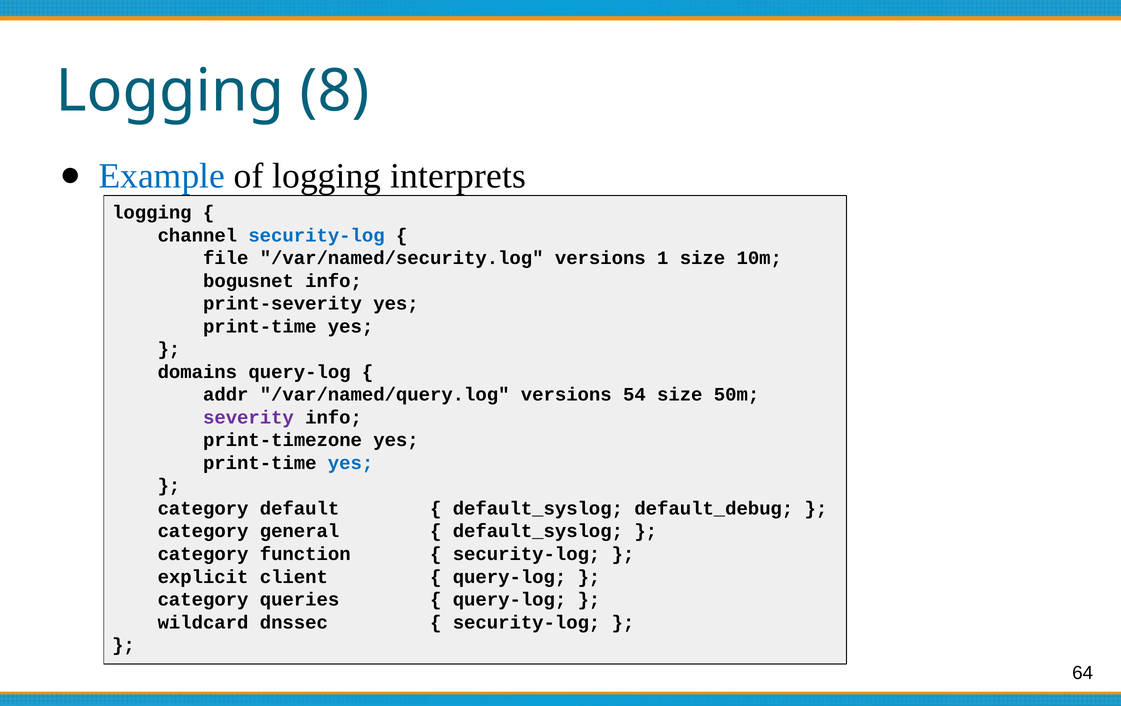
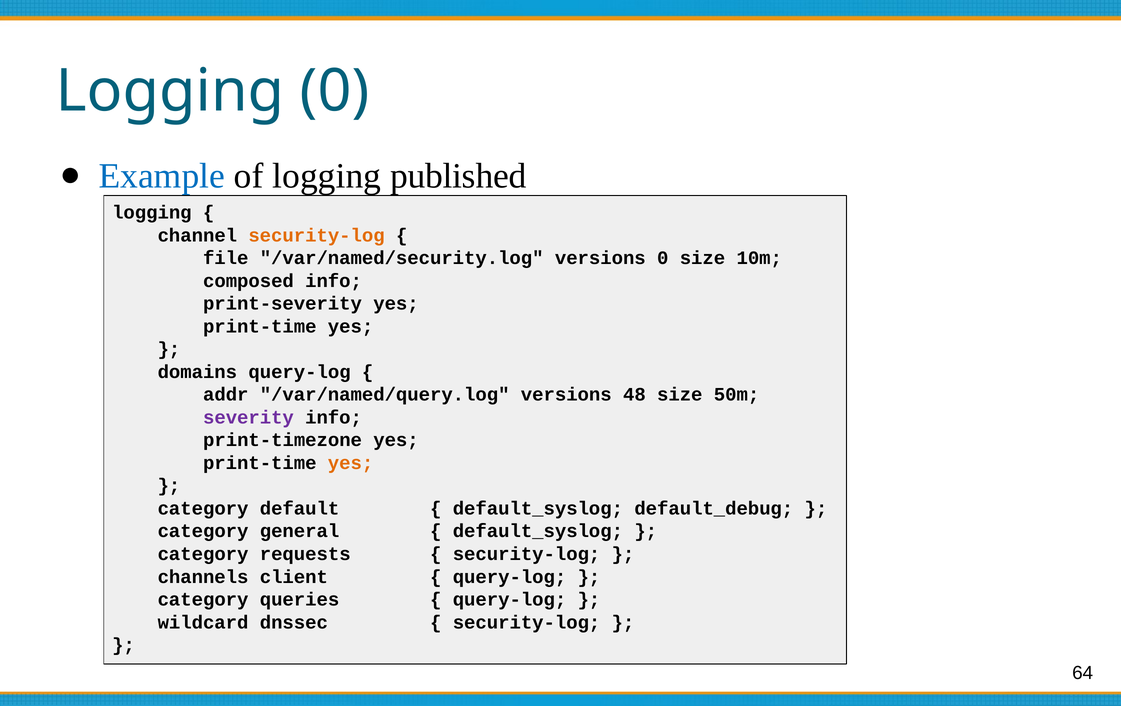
Logging 8: 8 -> 0
interprets: interprets -> published
security-log at (317, 235) colour: blue -> orange
versions 1: 1 -> 0
bogusnet: bogusnet -> composed
54: 54 -> 48
yes at (351, 463) colour: blue -> orange
function: function -> requests
explicit: explicit -> channels
